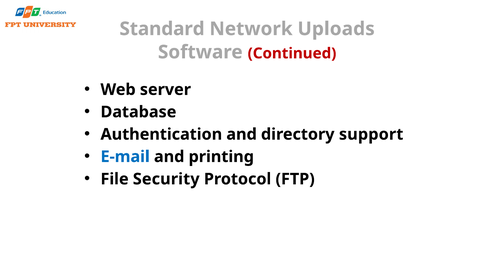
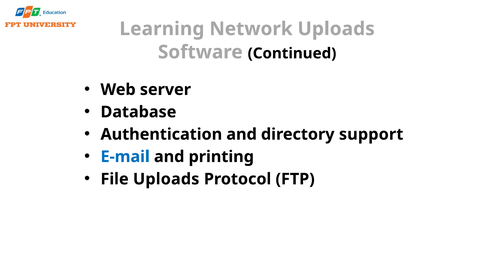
Standard: Standard -> Learning
Continued colour: red -> black
File Security: Security -> Uploads
